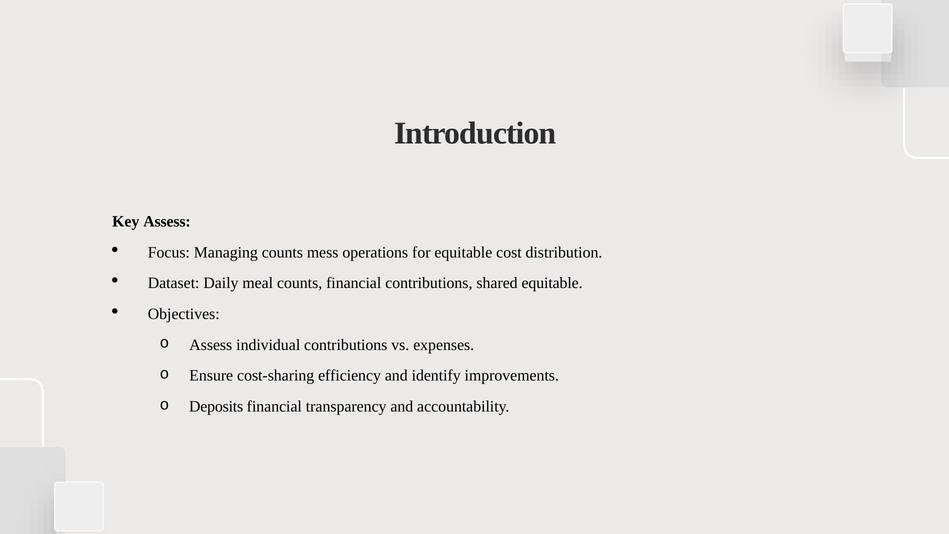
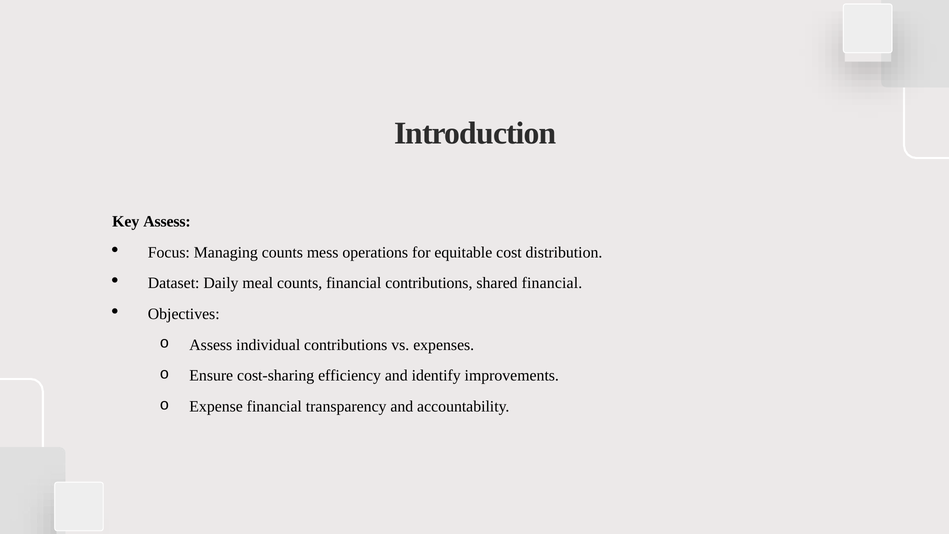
shared equitable: equitable -> financial
Deposits: Deposits -> Expense
